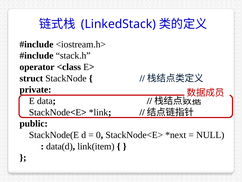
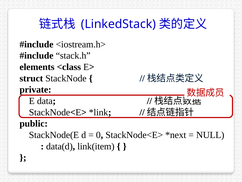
operator: operator -> elements
